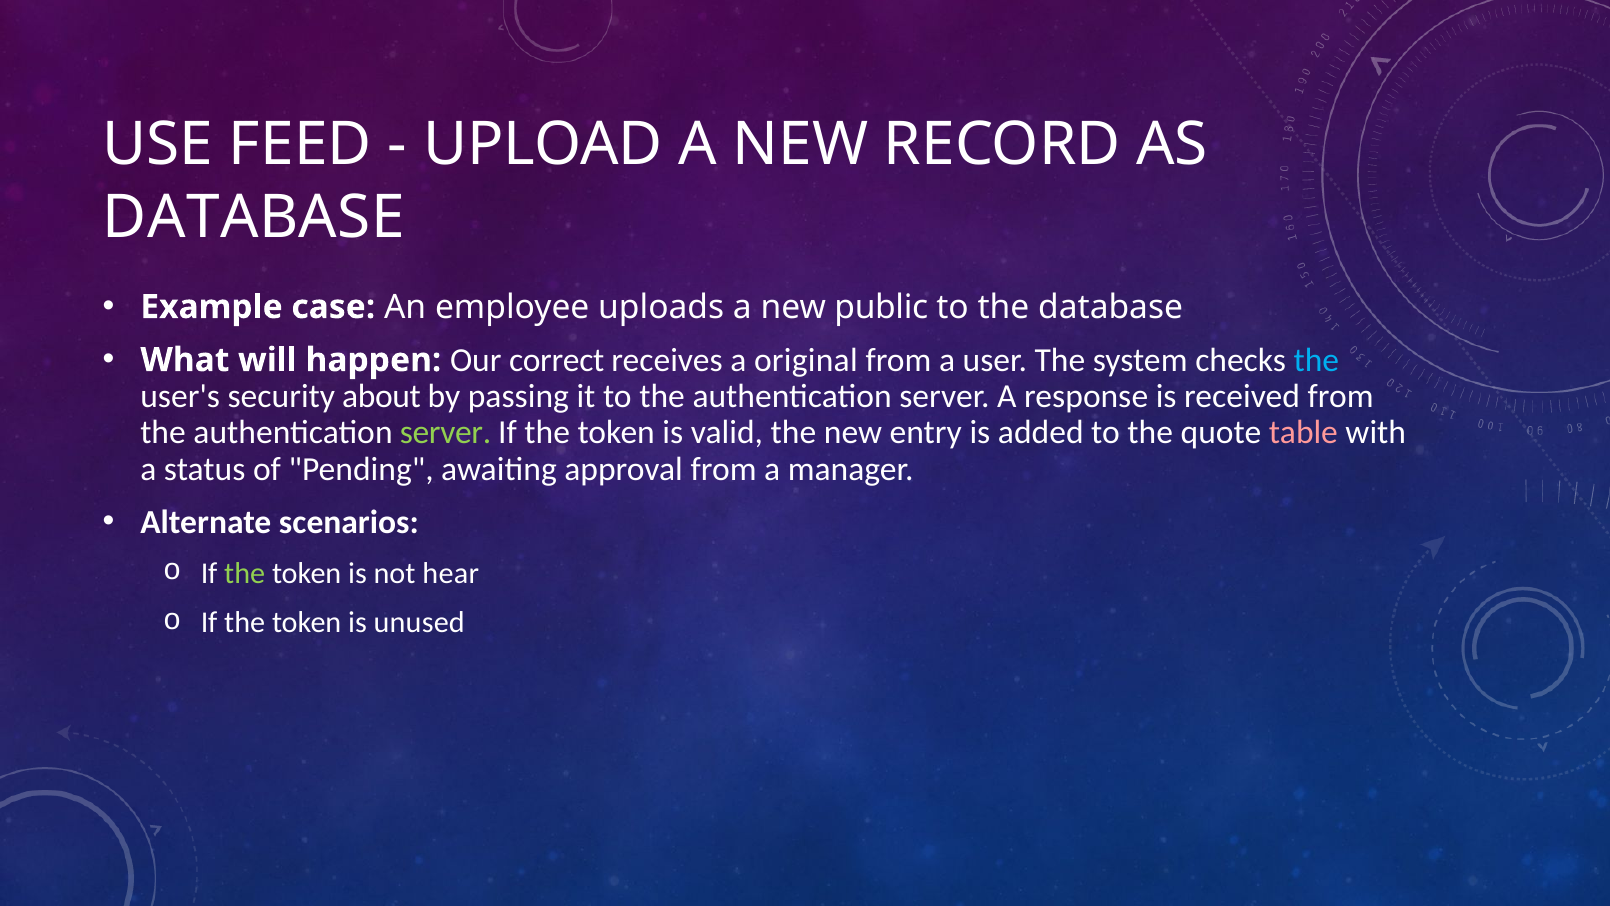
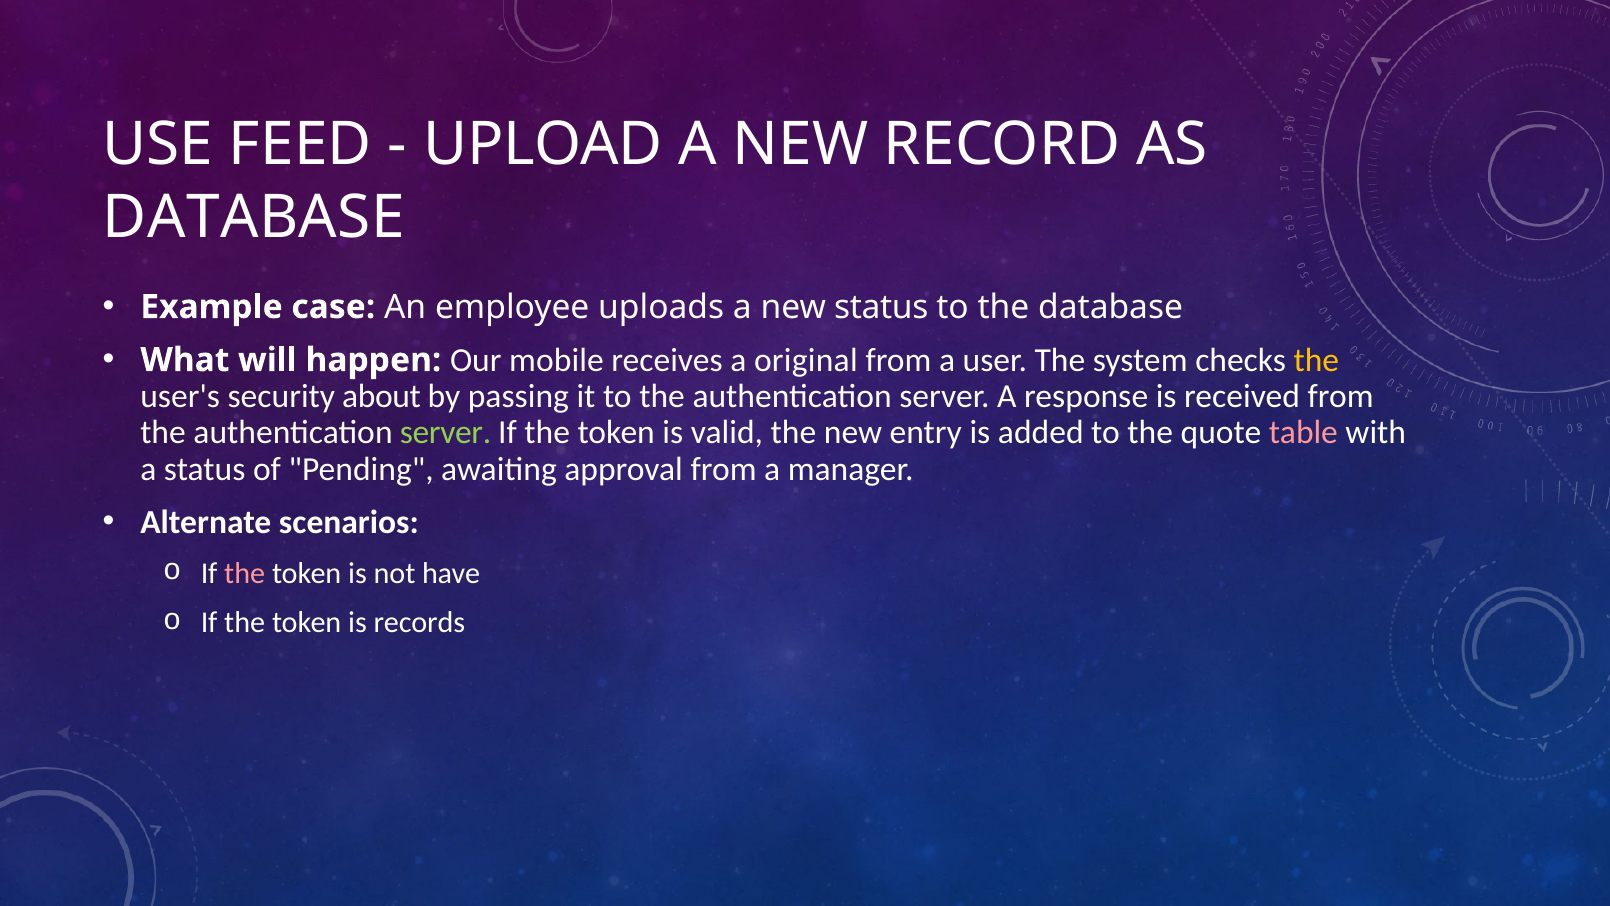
new public: public -> status
correct: correct -> mobile
the at (1316, 360) colour: light blue -> yellow
the at (245, 573) colour: light green -> pink
hear: hear -> have
unused: unused -> records
